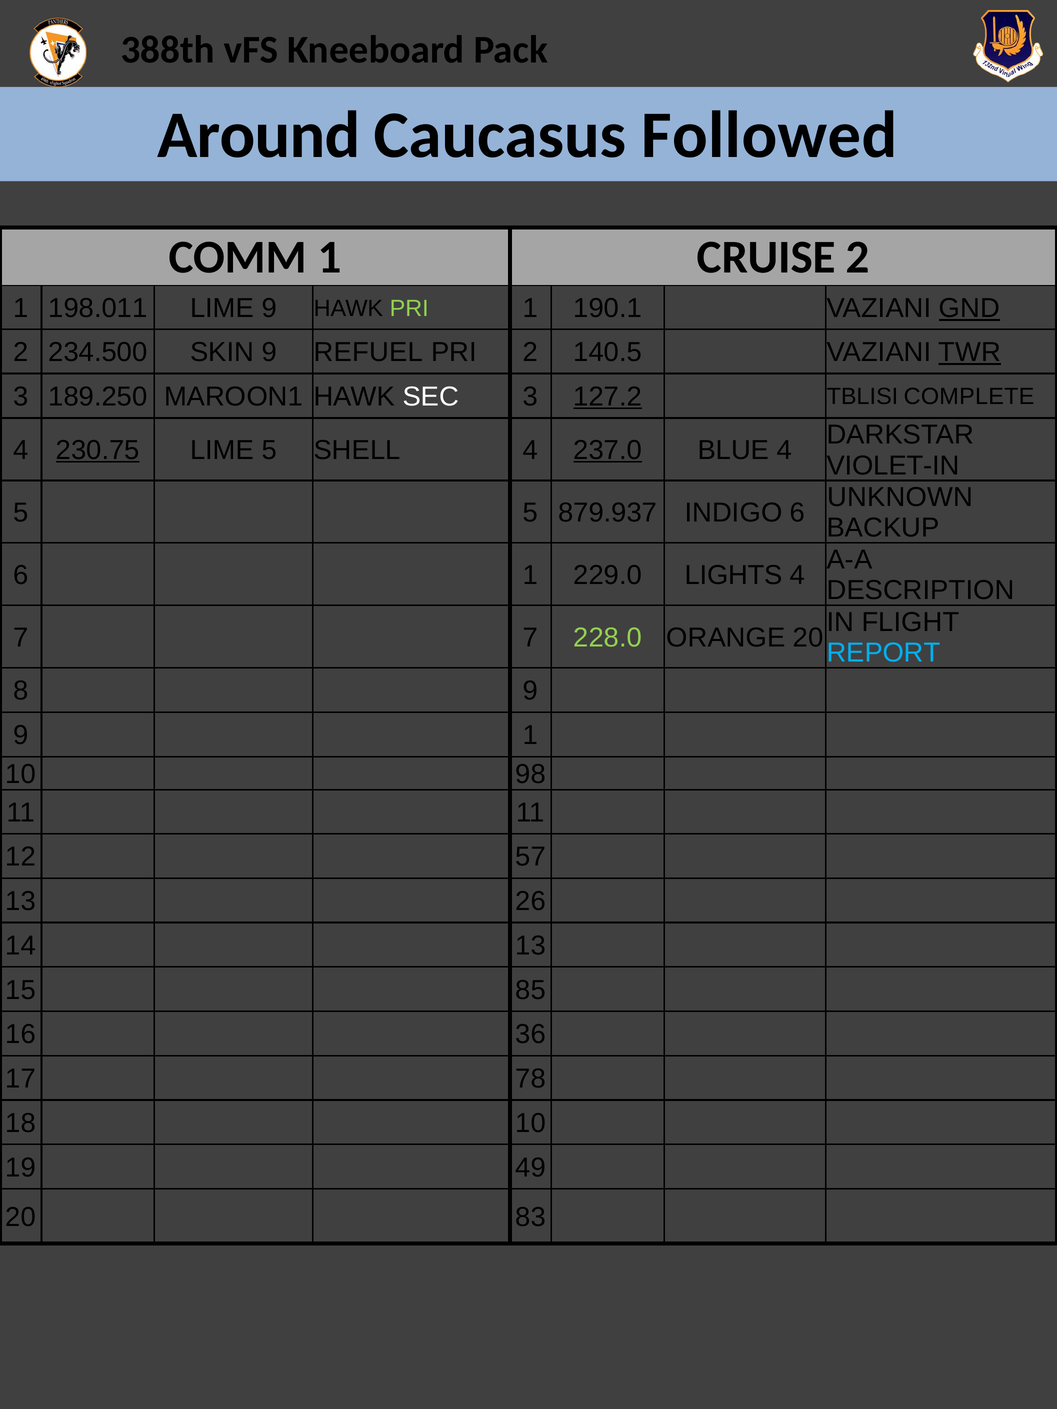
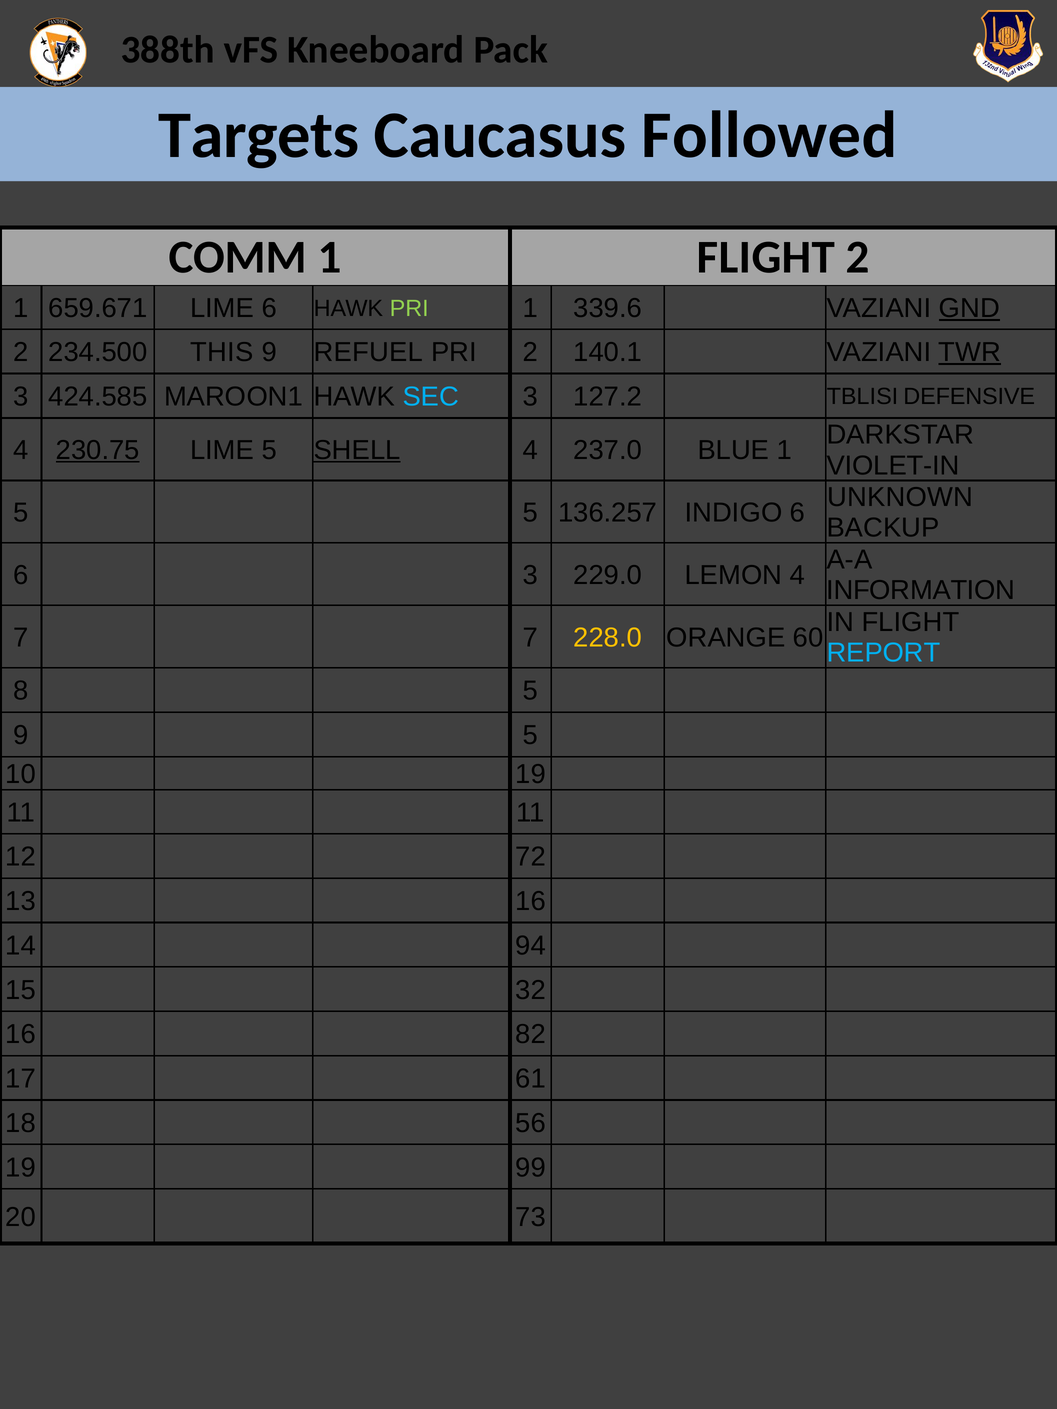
Around: Around -> Targets
1 CRUISE: CRUISE -> FLIGHT
198.011: 198.011 -> 659.671
LIME 9: 9 -> 6
190.1: 190.1 -> 339.6
SKIN: SKIN -> THIS
140.5: 140.5 -> 140.1
189.250: 189.250 -> 424.585
SEC colour: white -> light blue
127.2 underline: present -> none
COMPLETE: COMPLETE -> DEFENSIVE
SHELL underline: none -> present
237.0 underline: present -> none
BLUE 4: 4 -> 1
879.937: 879.937 -> 136.257
6 1: 1 -> 3
LIGHTS: LIGHTS -> LEMON
DESCRIPTION: DESCRIPTION -> INFORMATION
228.0 colour: light green -> yellow
ORANGE 20: 20 -> 60
8 9: 9 -> 5
9 1: 1 -> 5
10 98: 98 -> 19
57: 57 -> 72
13 26: 26 -> 16
14 13: 13 -> 94
85: 85 -> 32
36: 36 -> 82
78: 78 -> 61
18 10: 10 -> 56
49: 49 -> 99
83: 83 -> 73
